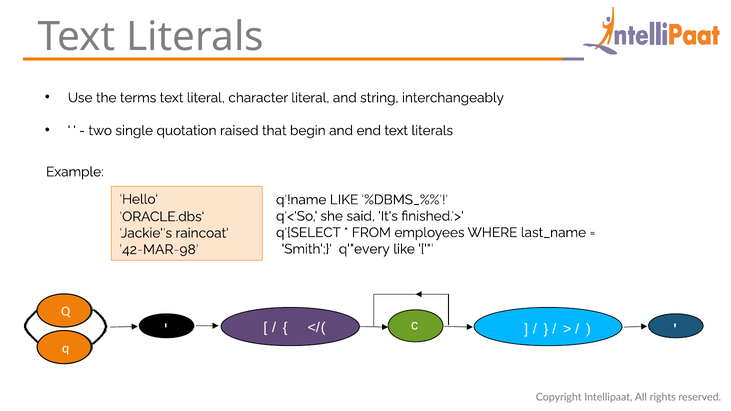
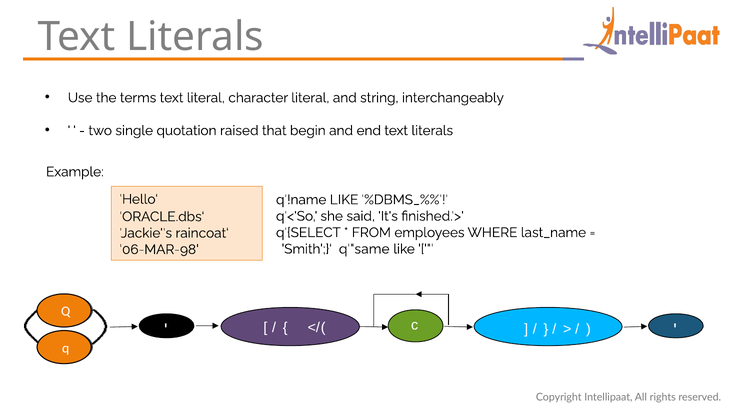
q'"every: q'"every -> q'"same
42-MAR-98: 42-MAR-98 -> 06-MAR-98
